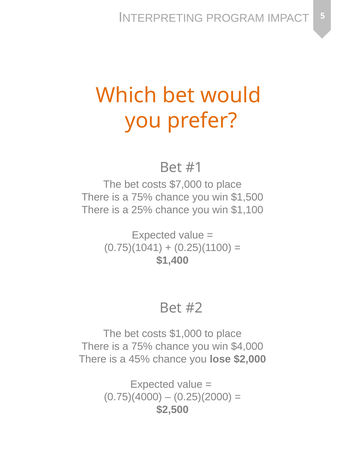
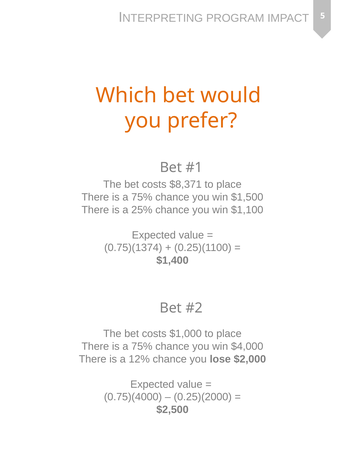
$7,000: $7,000 -> $8,371
0.75)(1041: 0.75)(1041 -> 0.75)(1374
45%: 45% -> 12%
